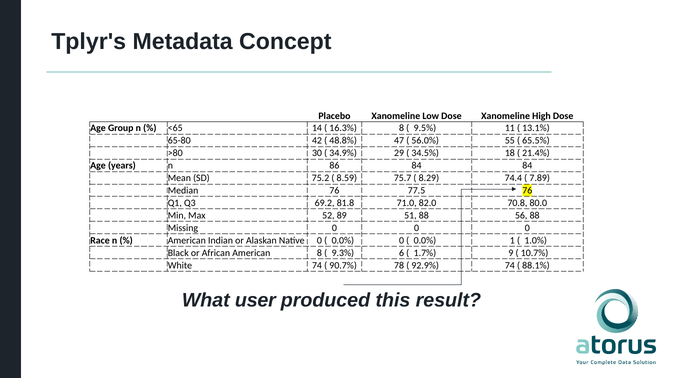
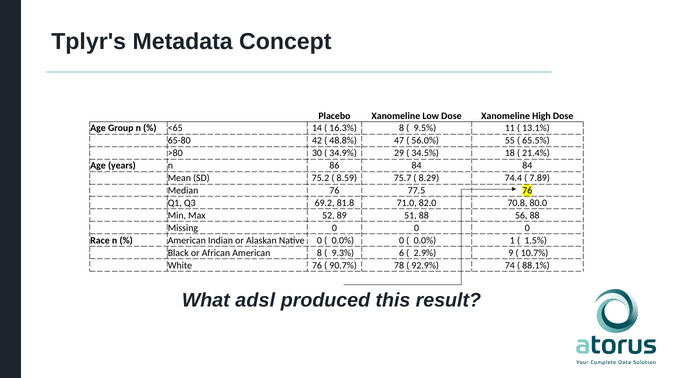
1.0%: 1.0% -> 1.5%
1.7%: 1.7% -> 2.9%
White 74: 74 -> 76
user: user -> adsl
